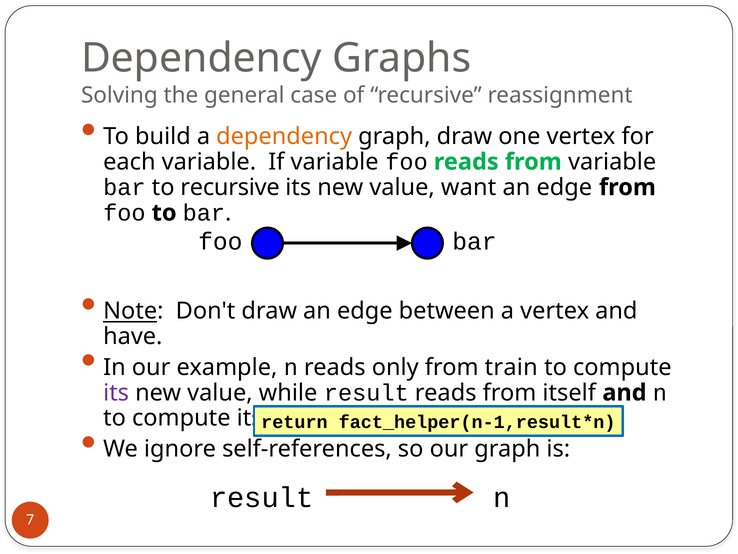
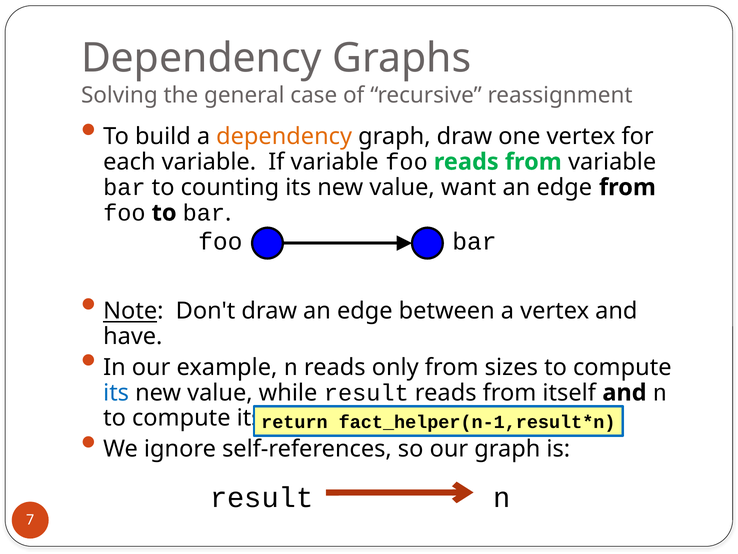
to recursive: recursive -> counting
train: train -> sizes
its at (116, 392) colour: purple -> blue
